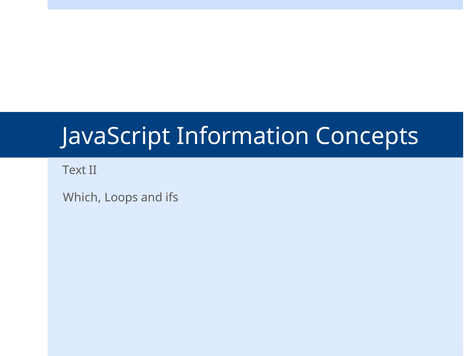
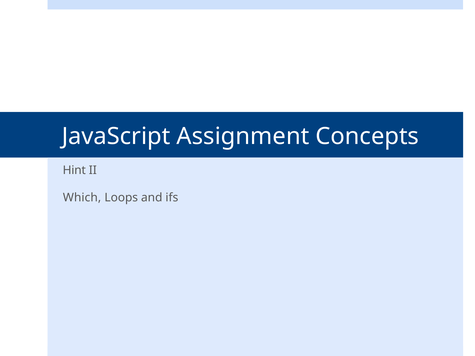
Information: Information -> Assignment
Text: Text -> Hint
